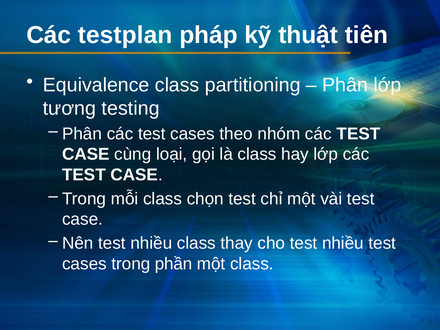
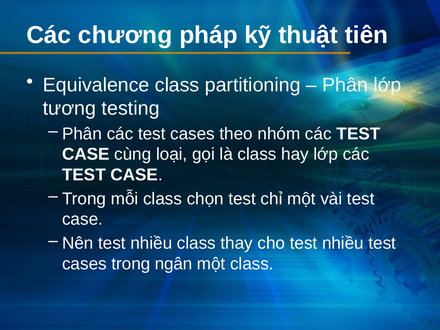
testplan: testplan -> chương
phần: phần -> ngân
